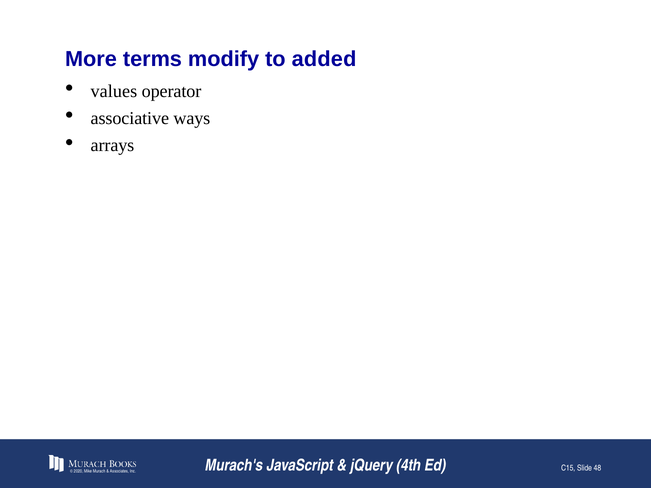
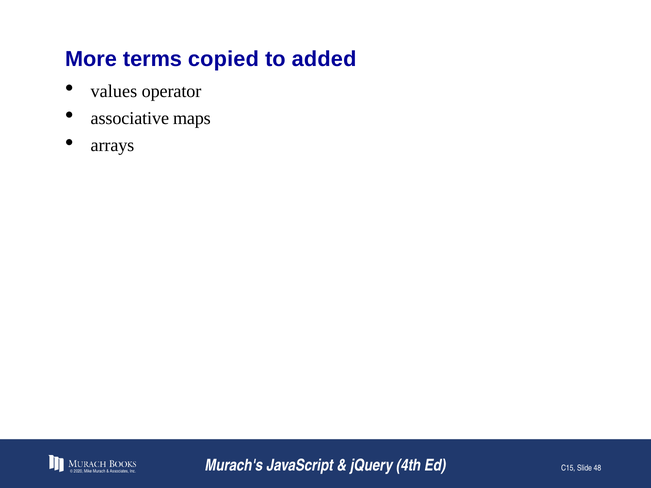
modify: modify -> copied
ways: ways -> maps
